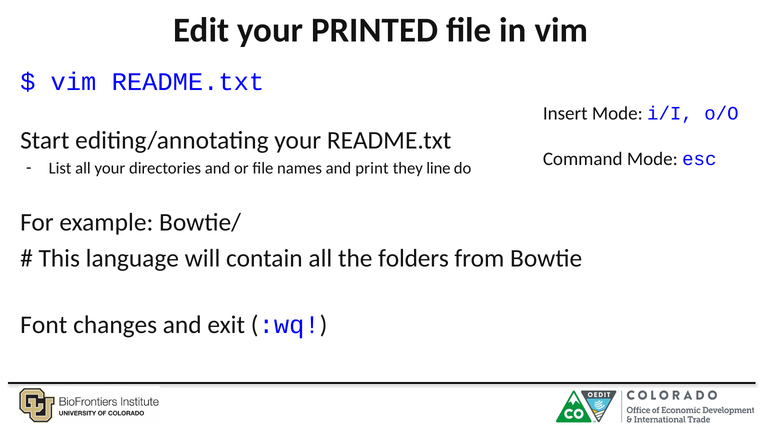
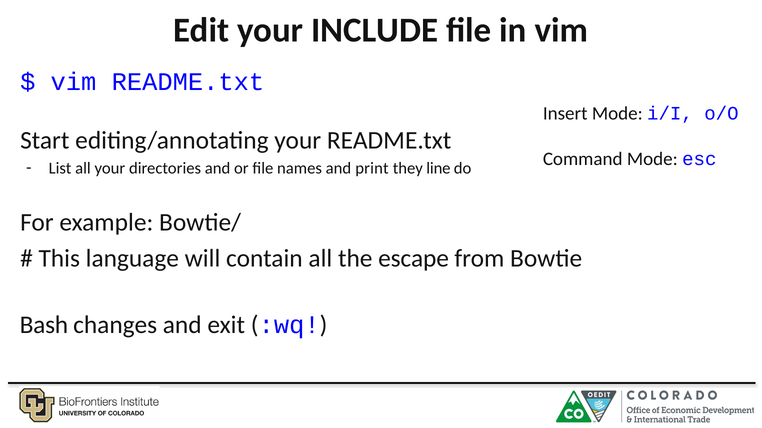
PRINTED: PRINTED -> INCLUDE
folders: folders -> escape
Font: Font -> Bash
